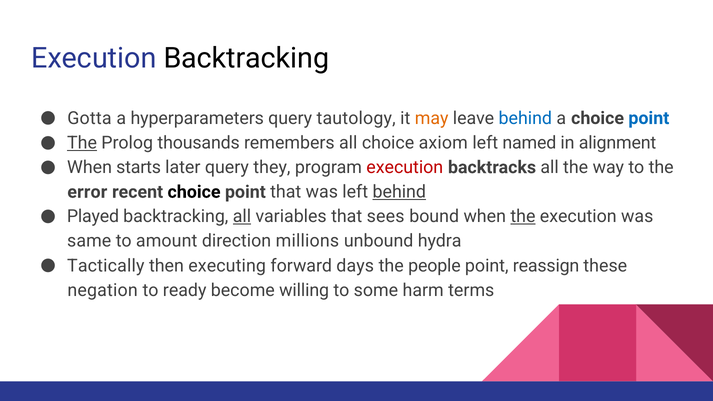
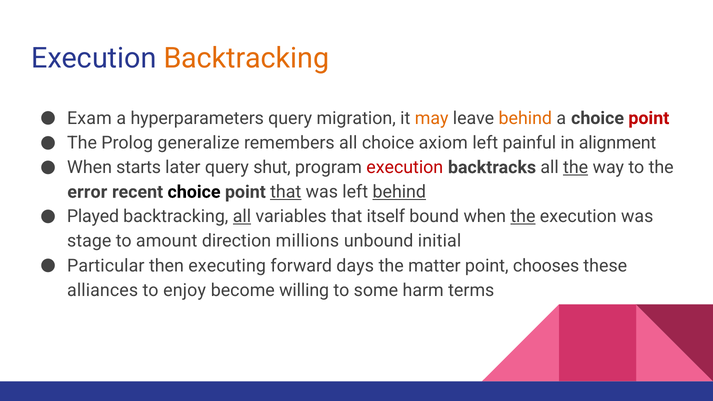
Backtracking at (246, 58) colour: black -> orange
Gotta: Gotta -> Exam
tautology: tautology -> migration
behind at (525, 118) colour: blue -> orange
point at (649, 118) colour: blue -> red
The at (82, 143) underline: present -> none
thousands: thousands -> generalize
named: named -> painful
they: they -> shut
the at (576, 167) underline: none -> present
that at (286, 192) underline: none -> present
sees: sees -> itself
same: same -> stage
hydra: hydra -> initial
Tactically: Tactically -> Particular
people: people -> matter
reassign: reassign -> chooses
negation: negation -> alliances
ready: ready -> enjoy
